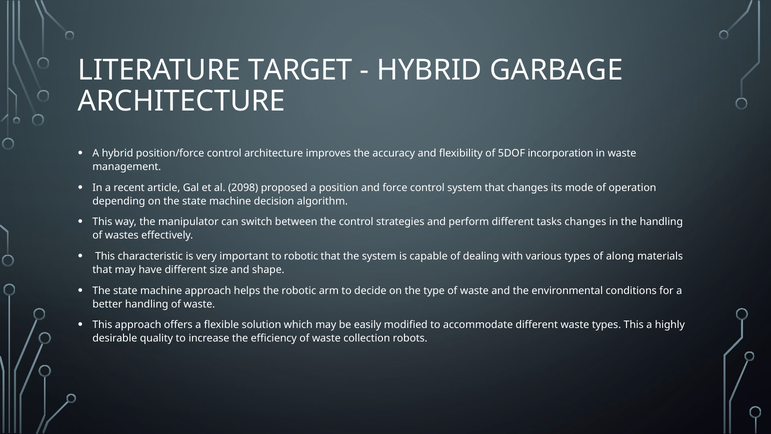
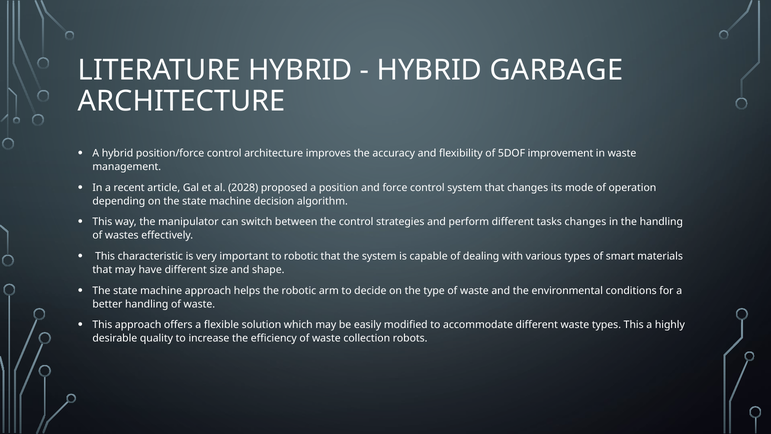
LITERATURE TARGET: TARGET -> HYBRID
incorporation: incorporation -> improvement
2098: 2098 -> 2028
along: along -> smart
